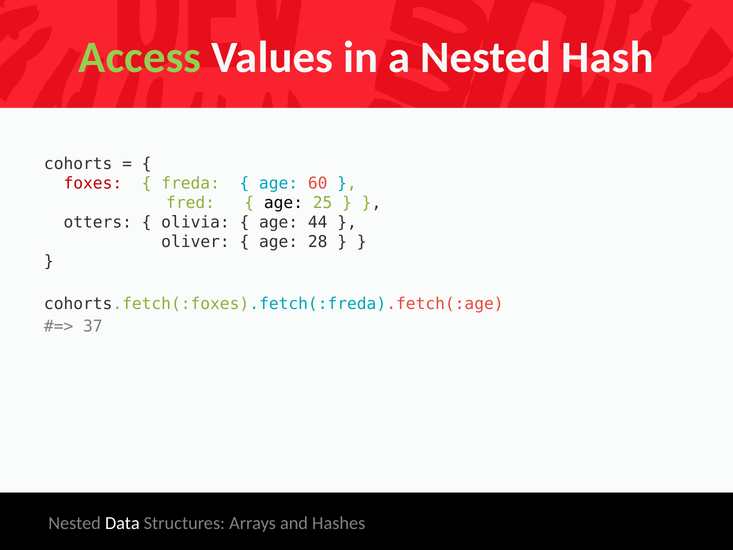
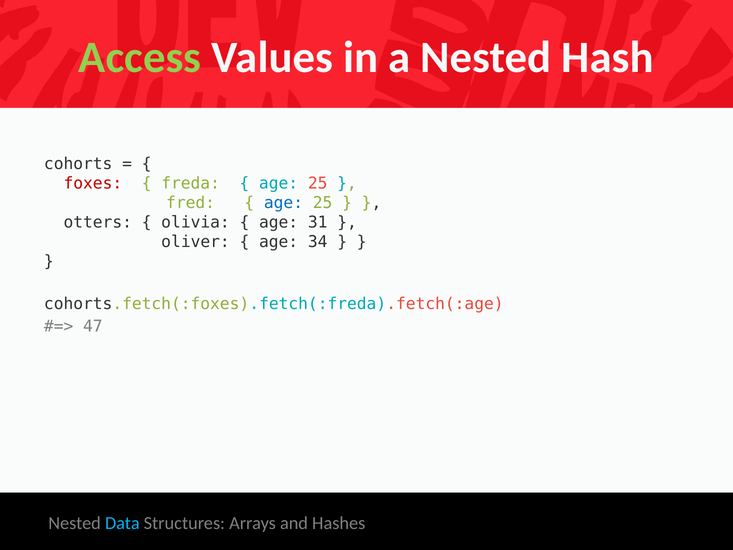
60 at (318, 183): 60 -> 25
age at (284, 203) colour: black -> blue
44: 44 -> 31
28: 28 -> 34
37: 37 -> 47
Data colour: white -> light blue
